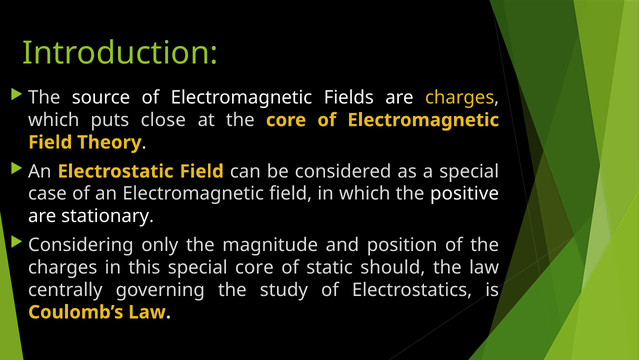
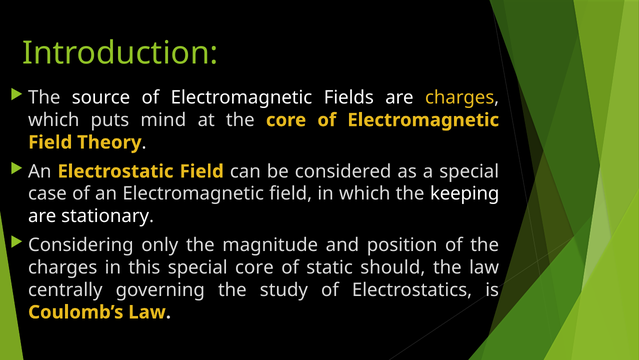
close: close -> mind
positive: positive -> keeping
